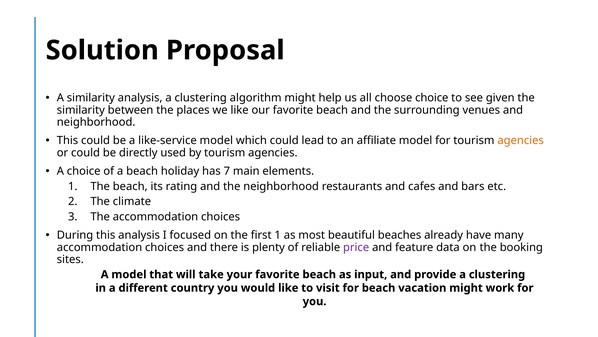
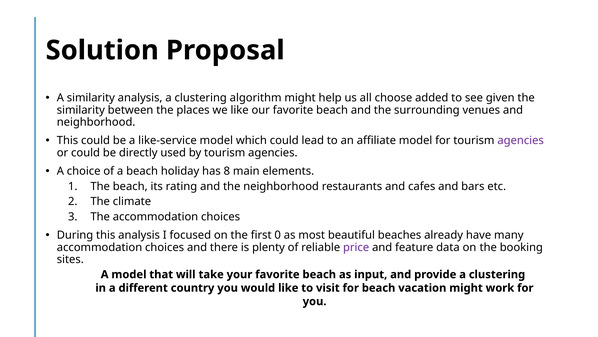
choose choice: choice -> added
agencies at (521, 140) colour: orange -> purple
7: 7 -> 8
first 1: 1 -> 0
